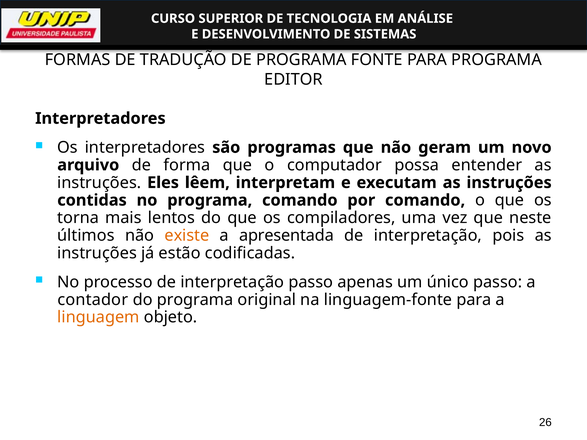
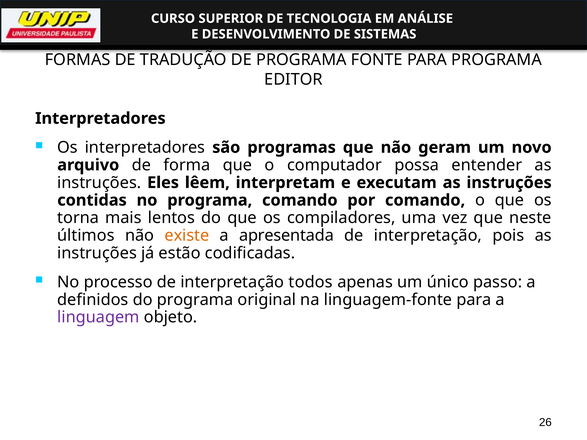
interpretação passo: passo -> todos
contador: contador -> definidos
linguagem colour: orange -> purple
